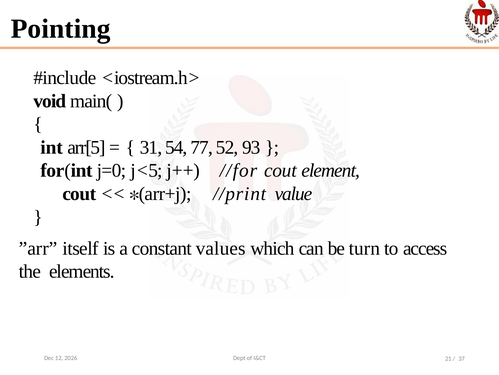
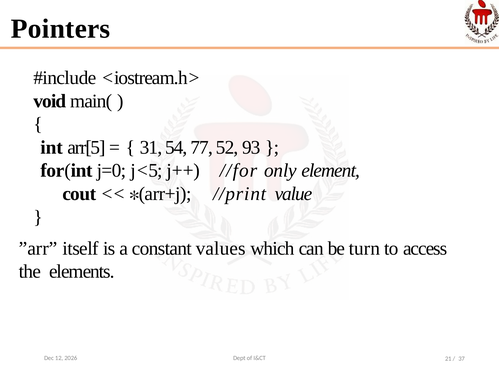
Pointing: Pointing -> Pointers
//for cout: cout -> only
